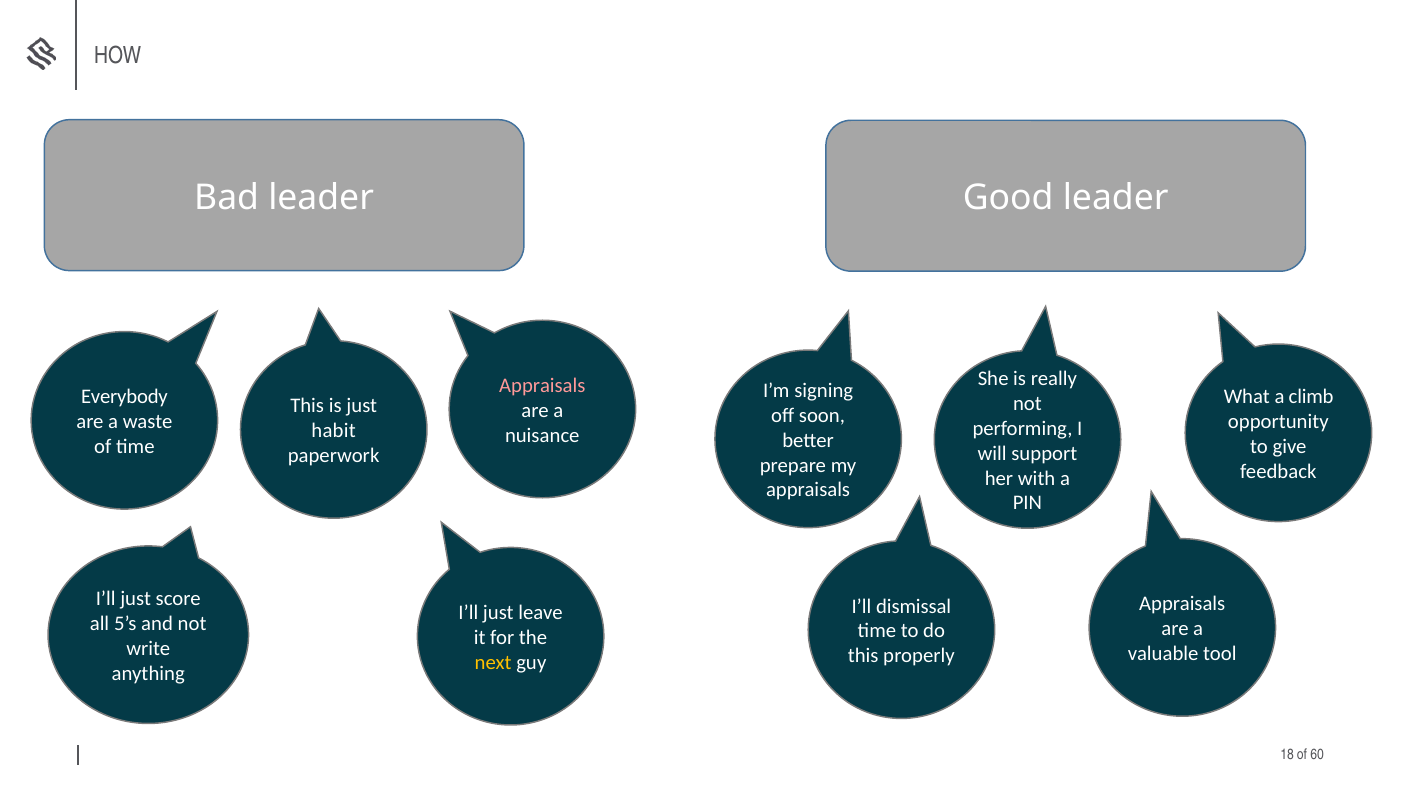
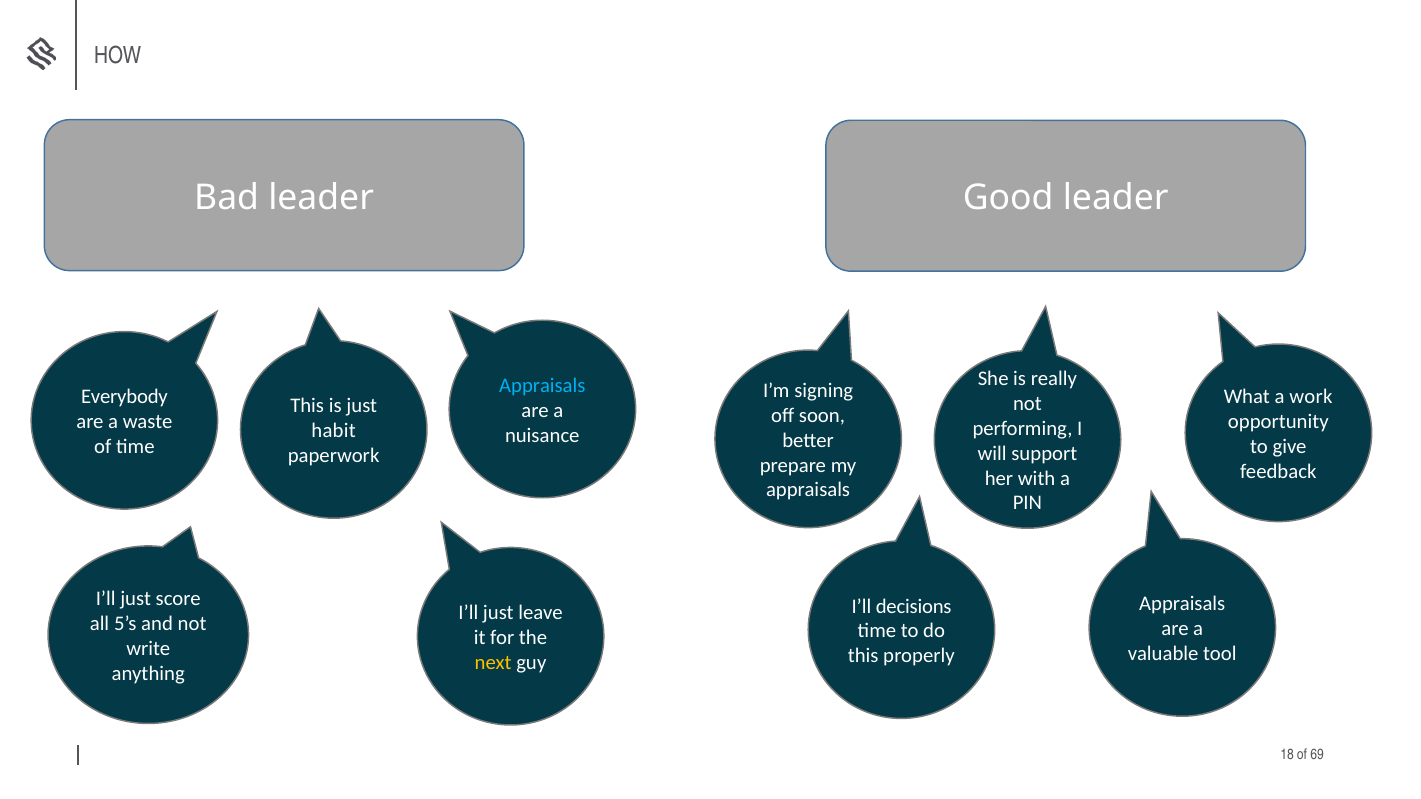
Appraisals at (542, 386) colour: pink -> light blue
climb: climb -> work
dismissal: dismissal -> decisions
60: 60 -> 69
